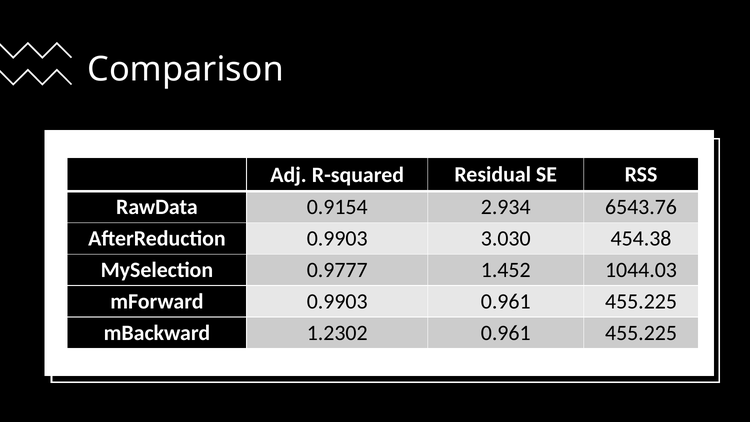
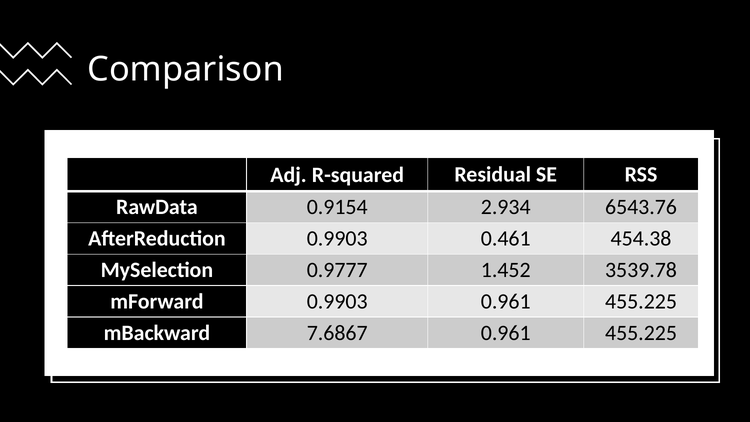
3.030: 3.030 -> 0.461
1044.03: 1044.03 -> 3539.78
1.2302: 1.2302 -> 7.6867
